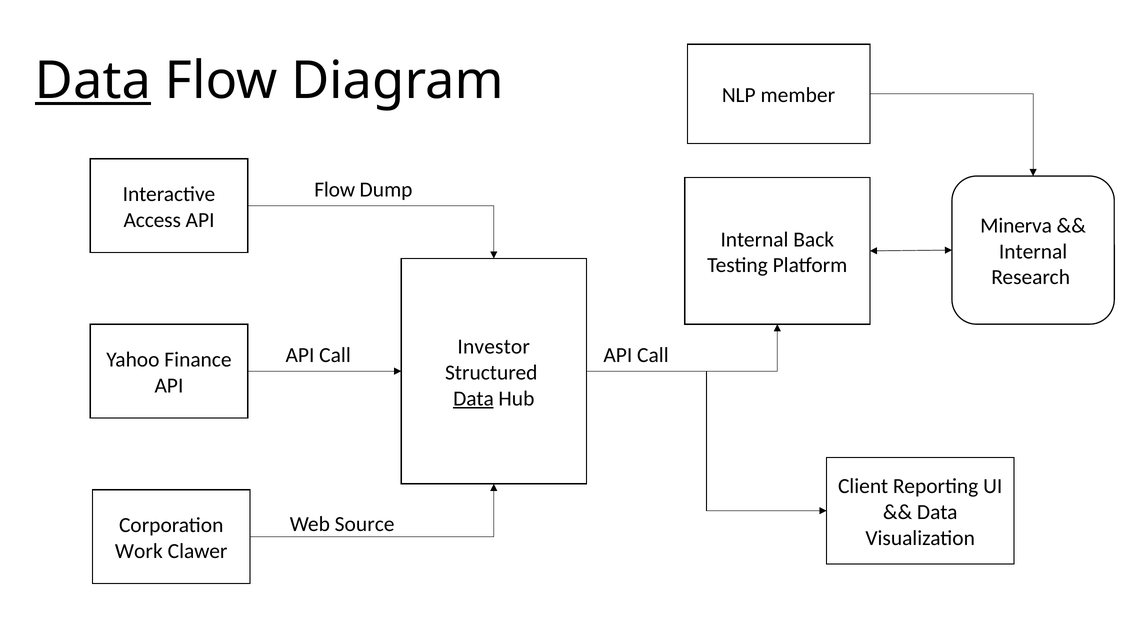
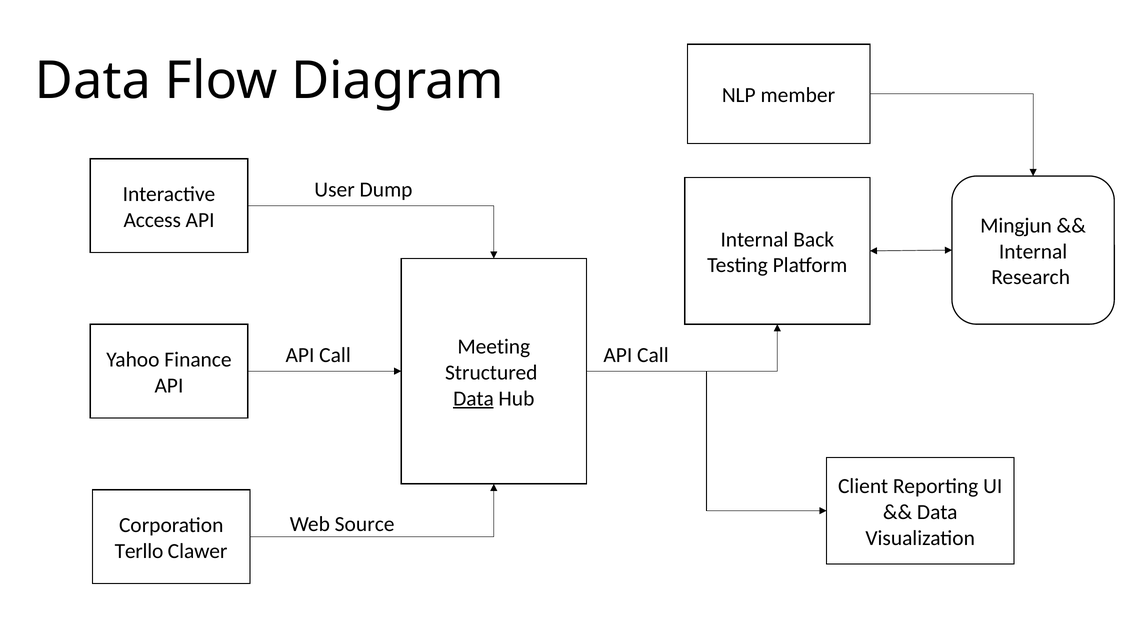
Data at (93, 81) underline: present -> none
Flow at (335, 190): Flow -> User
Minerva: Minerva -> Mingjun
Investor: Investor -> Meeting
Work: Work -> Terllo
